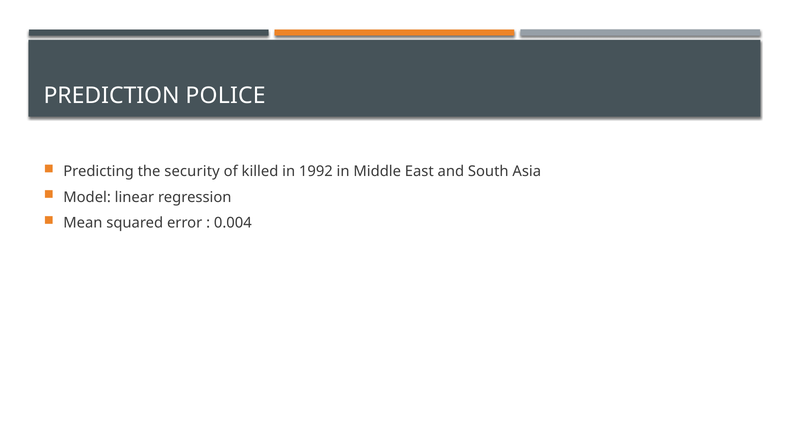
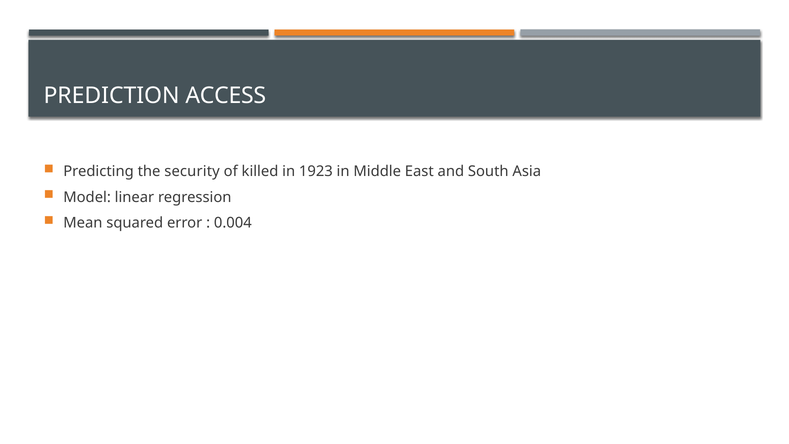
POLICE: POLICE -> ACCESS
1992: 1992 -> 1923
